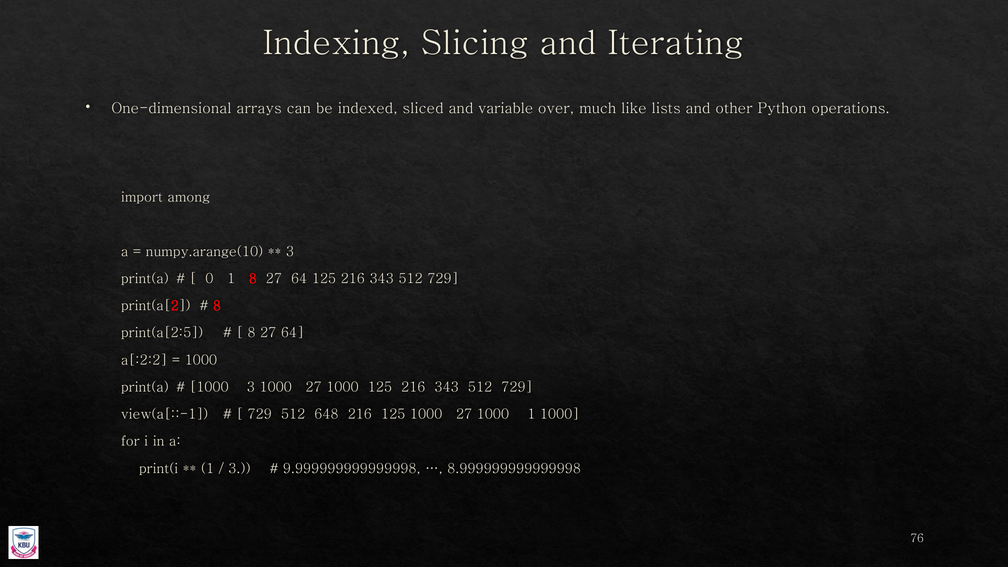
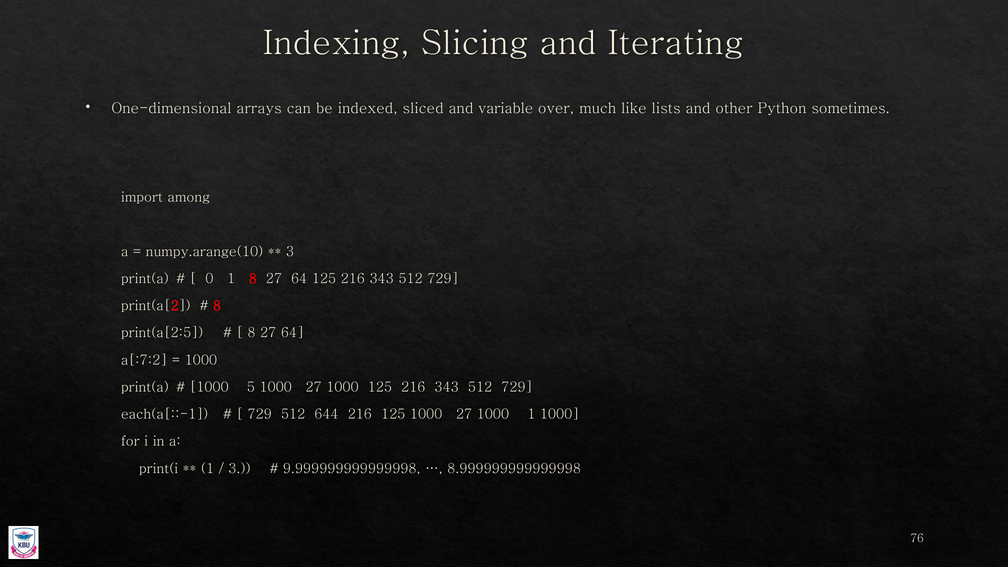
operations: operations -> sometimes
a[:2:2: a[:2:2 -> a[:7:2
1000 3: 3 -> 5
view(a[::-1: view(a[::-1 -> each(a[::-1
648: 648 -> 644
